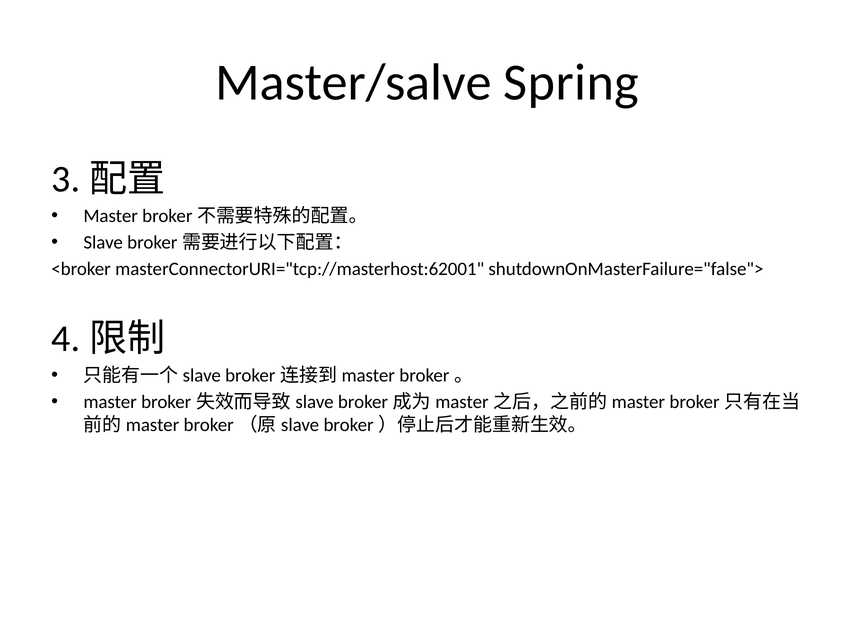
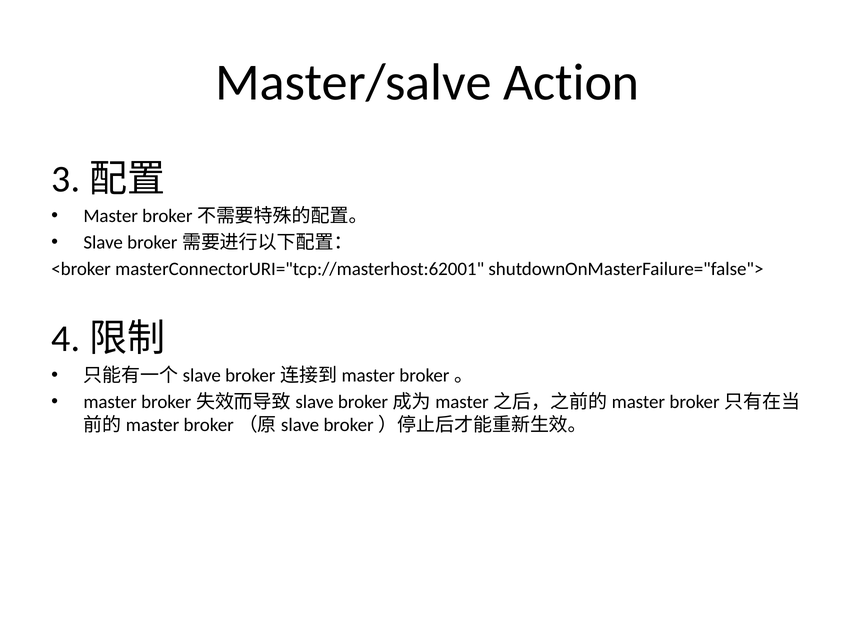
Spring: Spring -> Action
